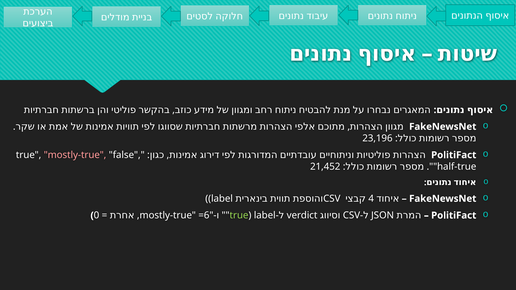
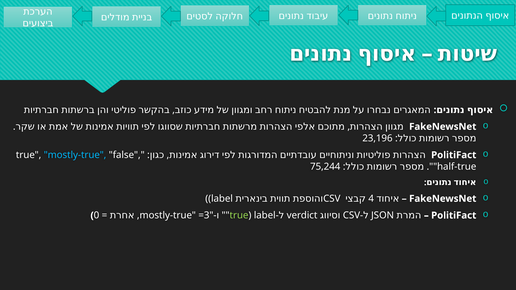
mostly-true at (75, 155) colour: pink -> light blue
21,452: 21,452 -> 75,244
=6: =6 -> =3
